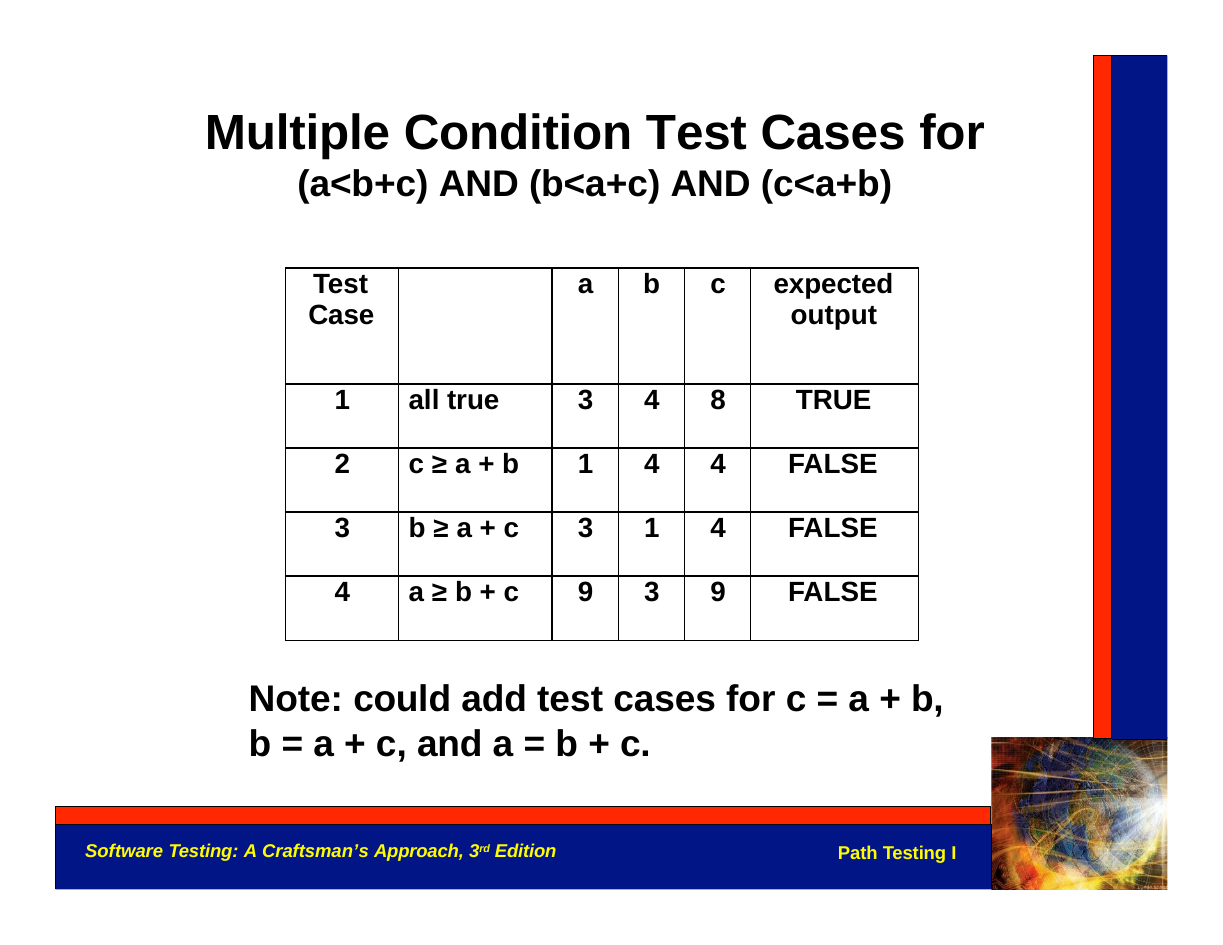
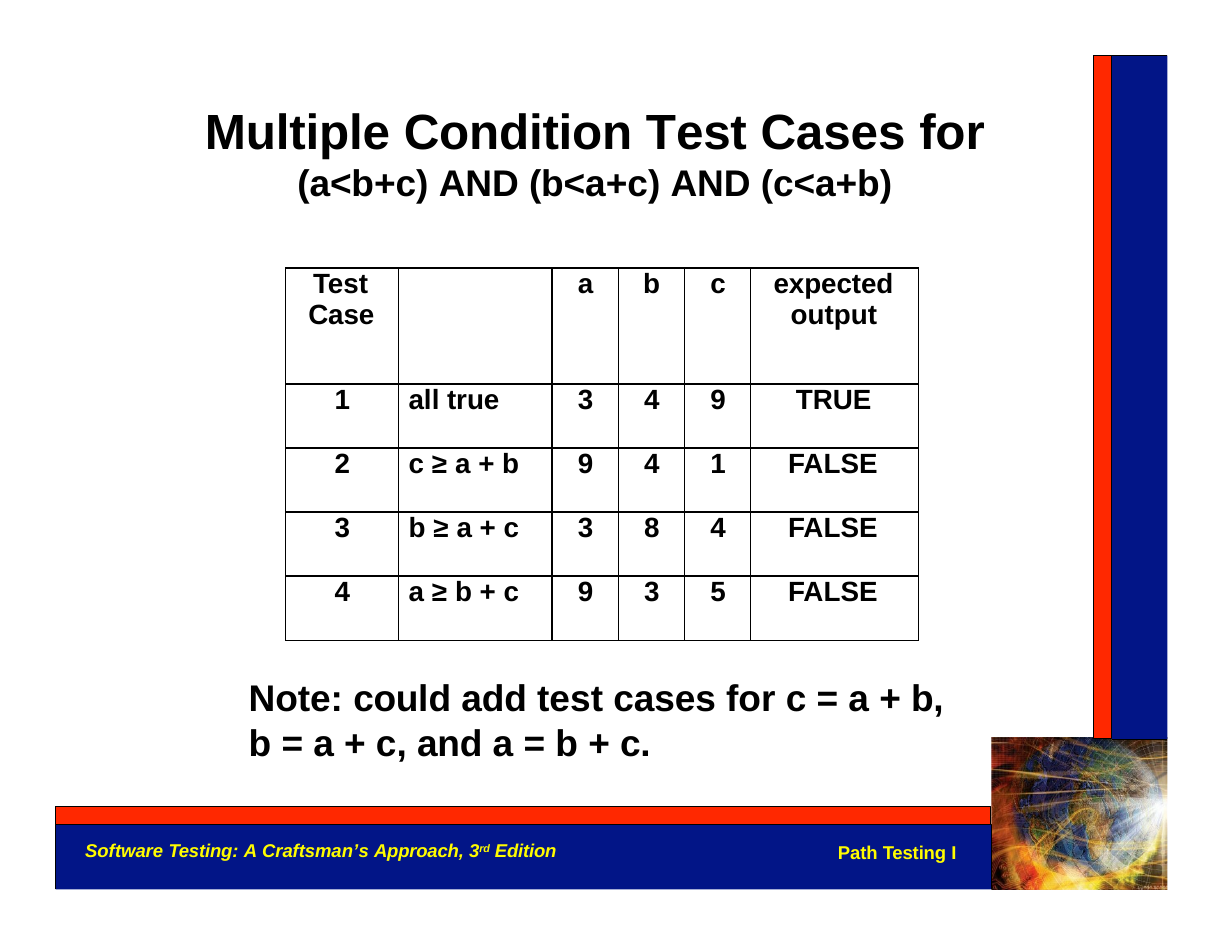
4 8: 8 -> 9
b 1: 1 -> 9
4 4: 4 -> 1
3 1: 1 -> 8
3 9: 9 -> 5
